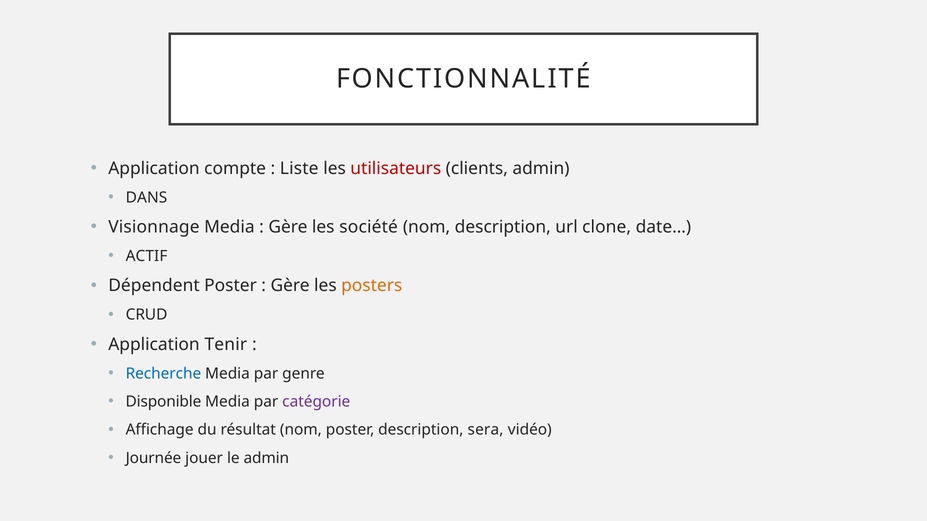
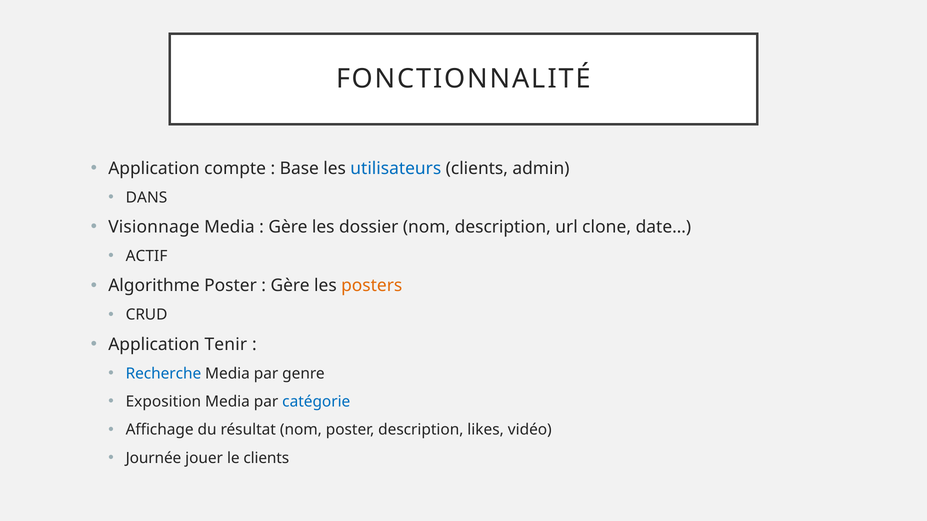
Liste: Liste -> Base
utilisateurs colour: red -> blue
société: société -> dossier
Dépendent: Dépendent -> Algorithme
Disponible: Disponible -> Exposition
catégorie colour: purple -> blue
sera: sera -> likes
le admin: admin -> clients
